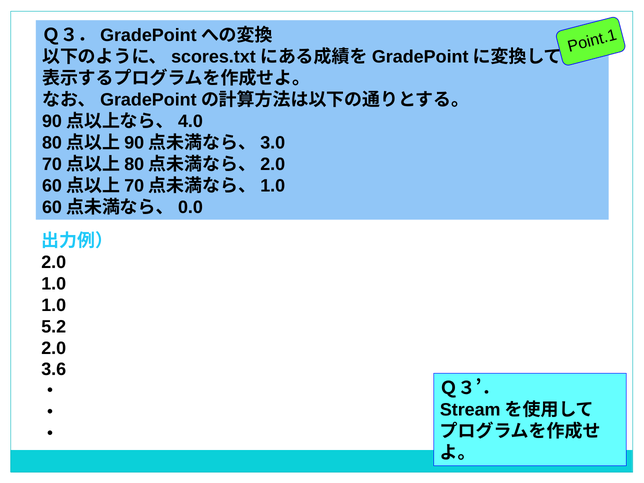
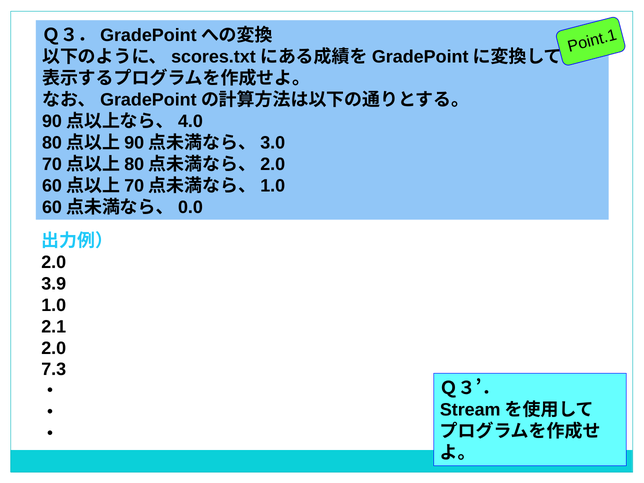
1.0 at (54, 284): 1.0 -> 3.9
5.2: 5.2 -> 2.1
3.6: 3.6 -> 7.3
